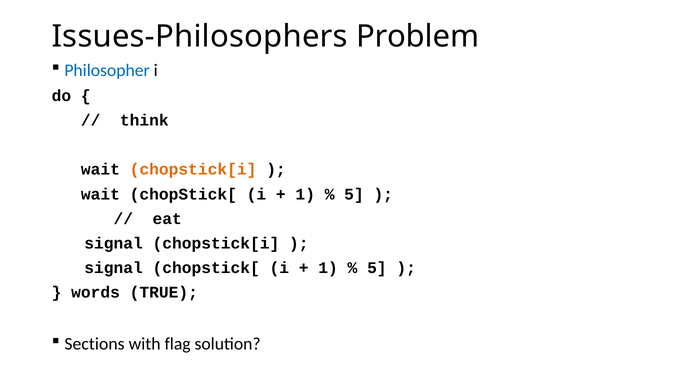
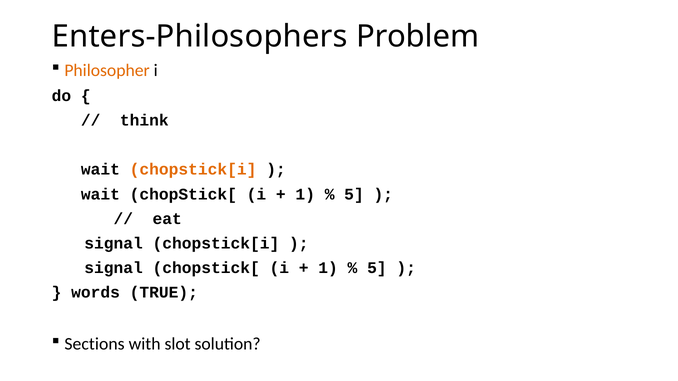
Issues-Philosophers: Issues-Philosophers -> Enters-Philosophers
Philosopher colour: blue -> orange
flag: flag -> slot
